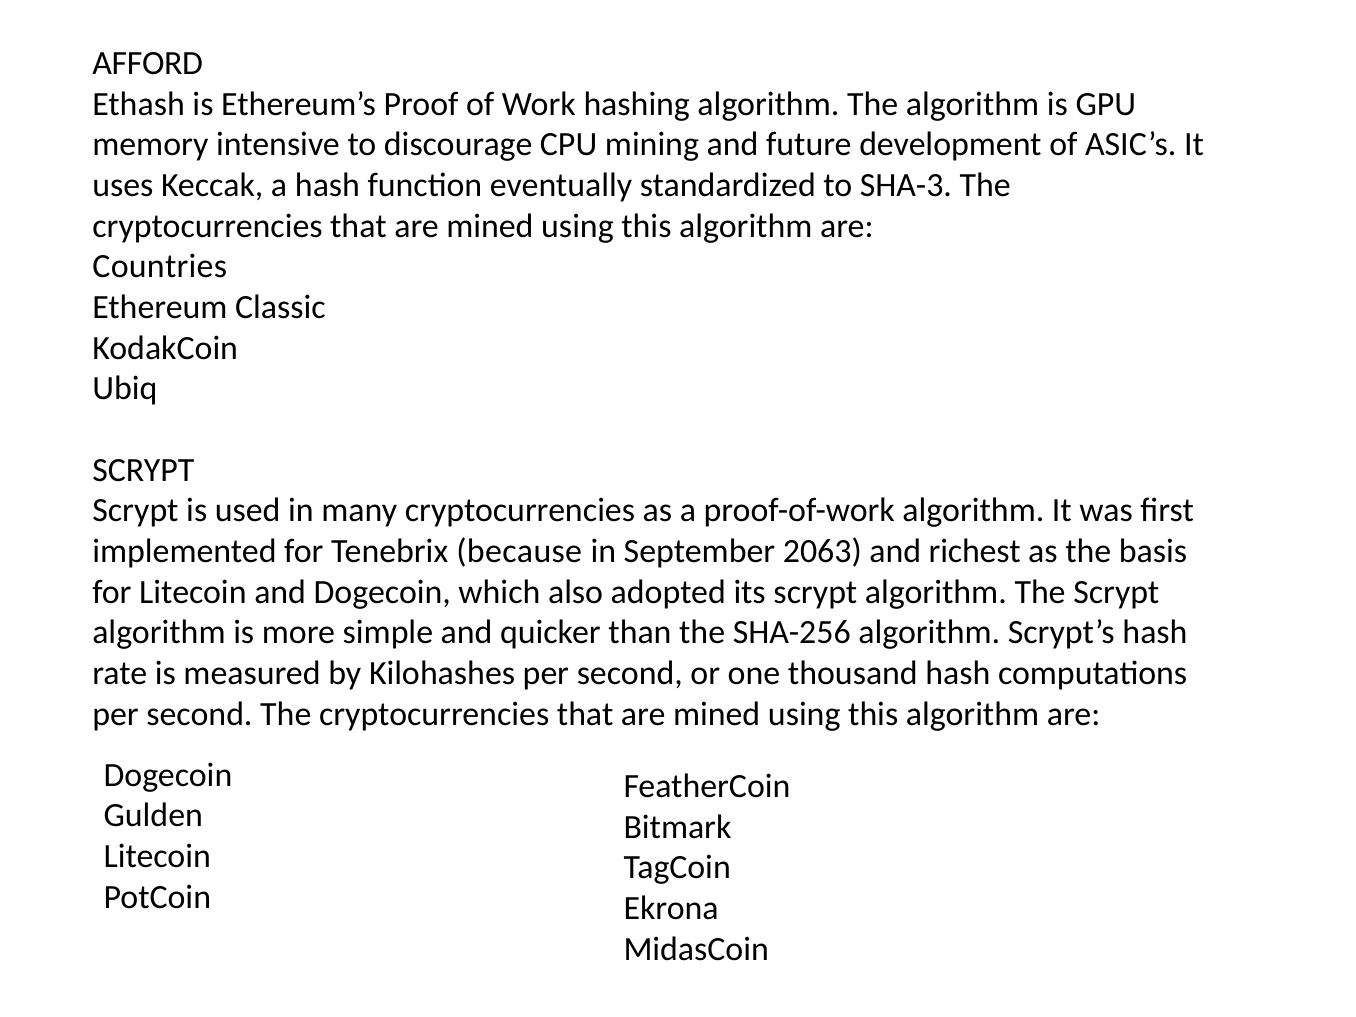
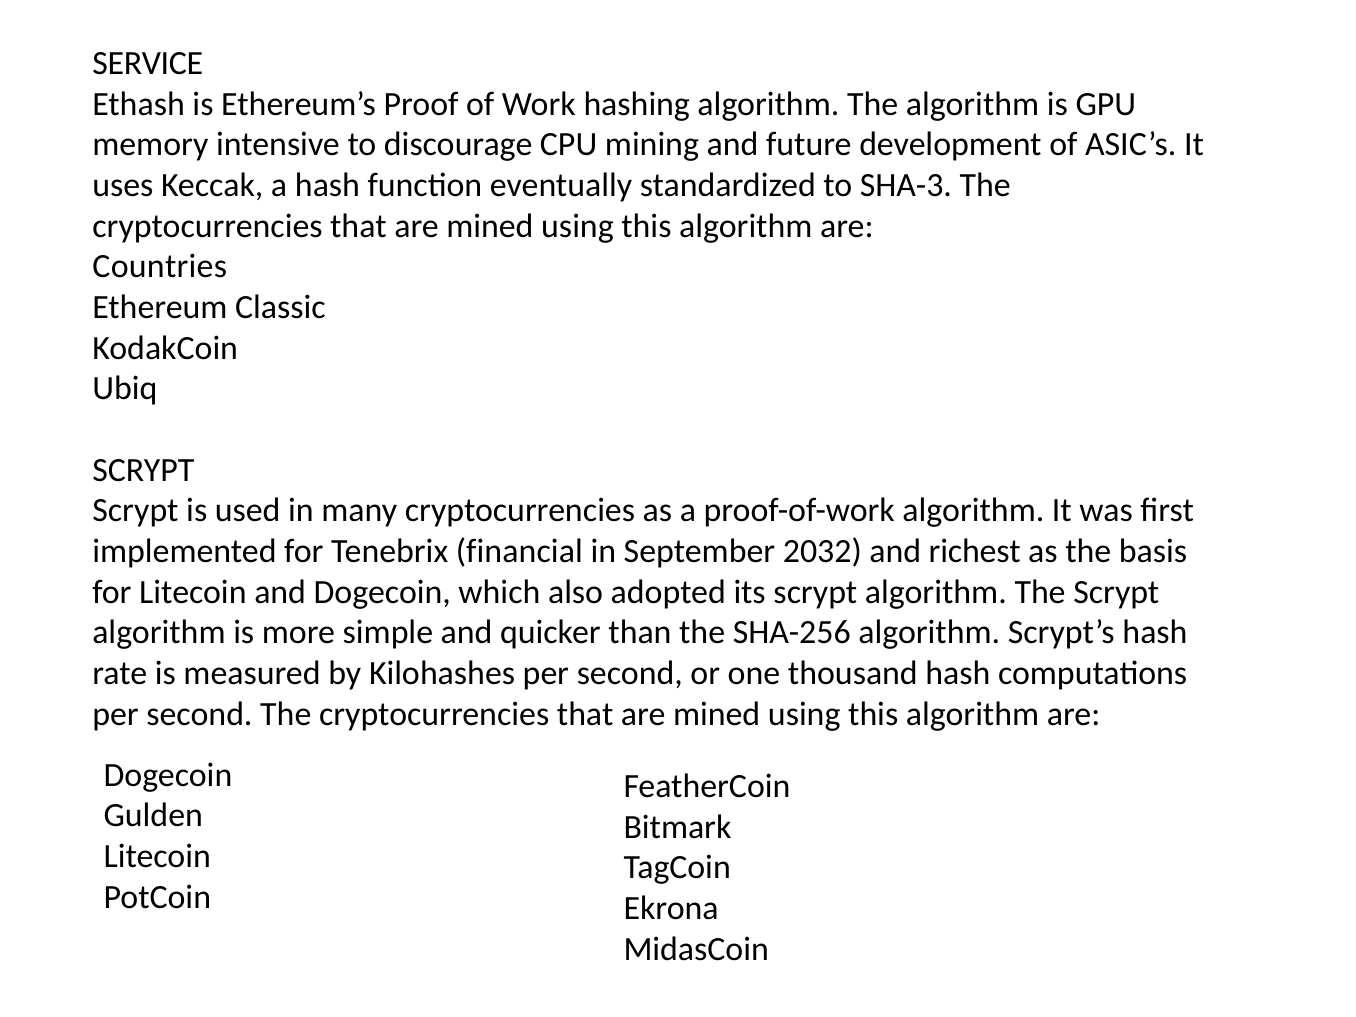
AFFORD: AFFORD -> SERVICE
because: because -> financial
2063: 2063 -> 2032
